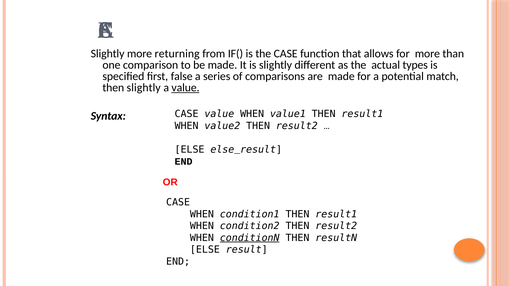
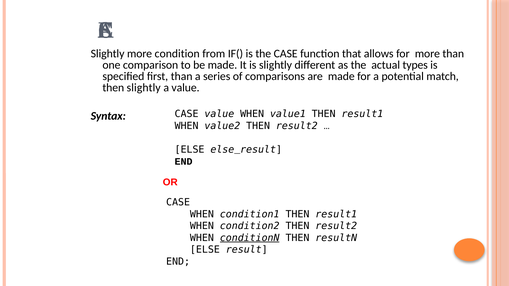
returning: returning -> condition
first false: false -> than
value at (186, 88) underline: present -> none
